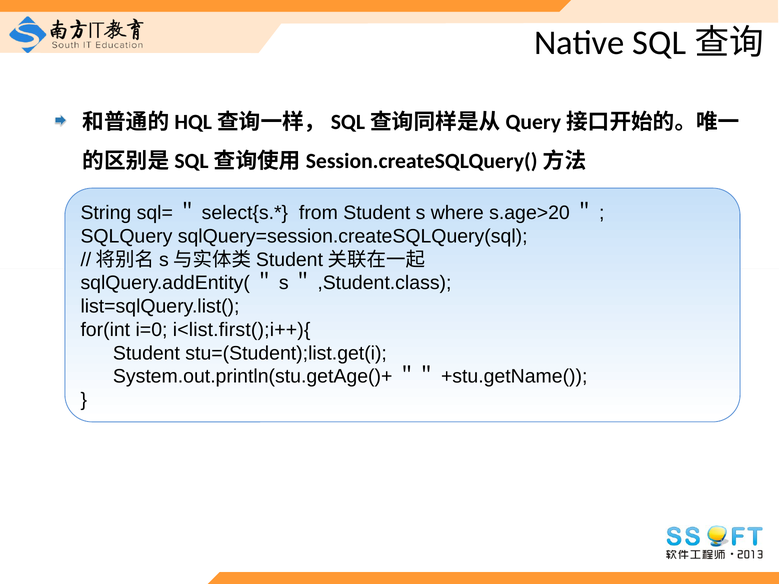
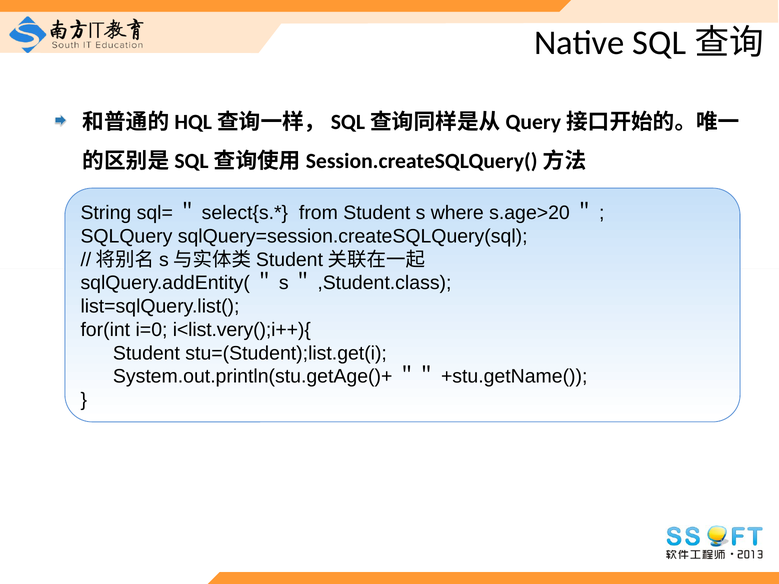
i<list.first();i++){: i<list.first();i++){ -> i<list.very();i++){
